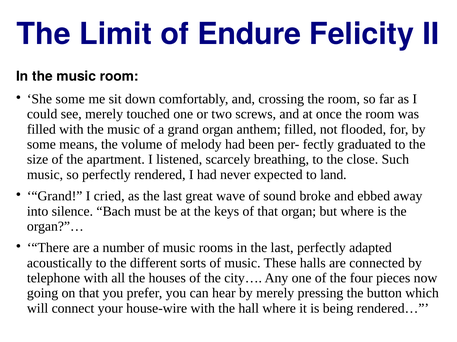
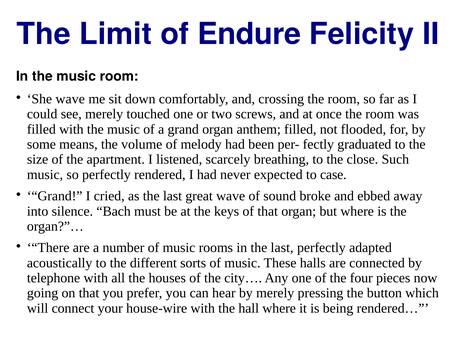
She some: some -> wave
land: land -> case
